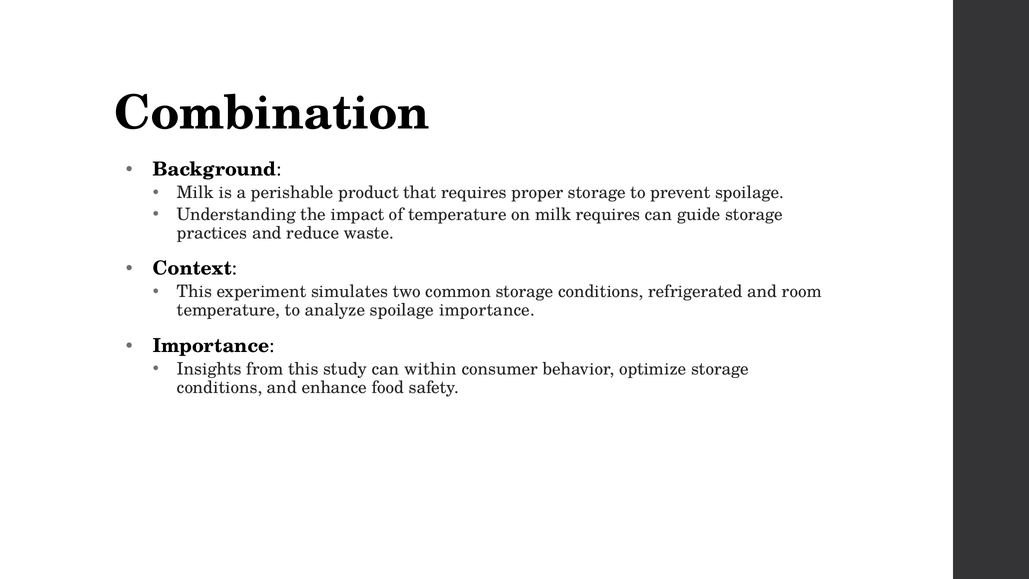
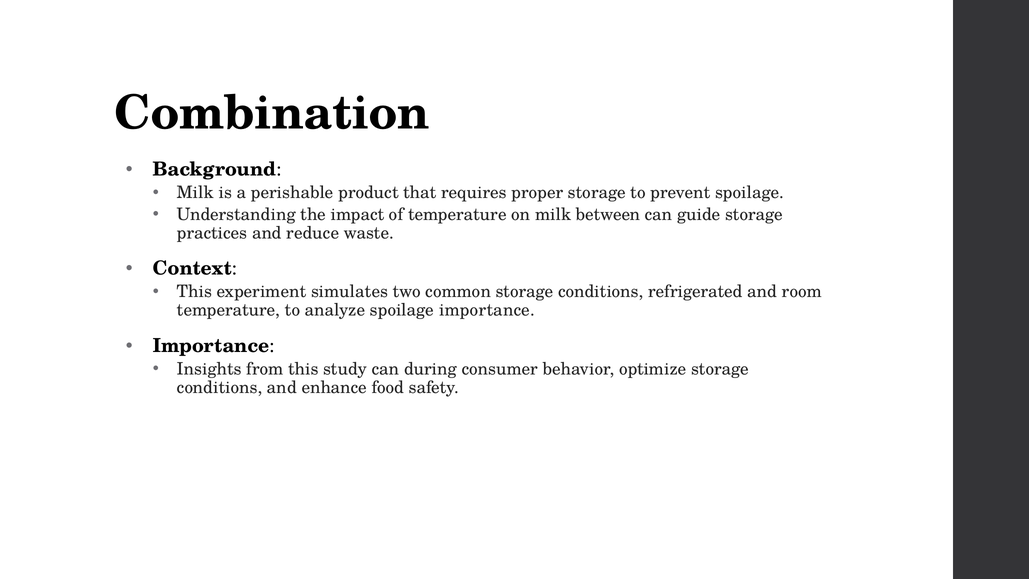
milk requires: requires -> between
within: within -> during
